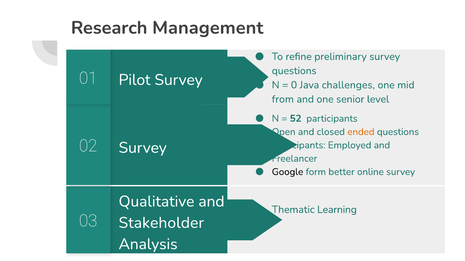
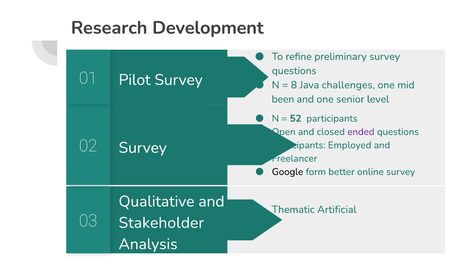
Management: Management -> Development
0: 0 -> 8
from: from -> been
ended colour: orange -> purple
Learning: Learning -> Artificial
